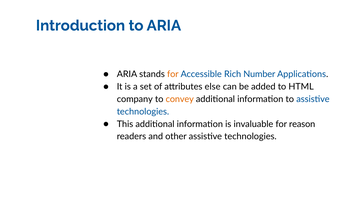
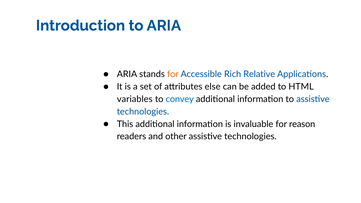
Number: Number -> Relative
company: company -> variables
convey colour: orange -> blue
